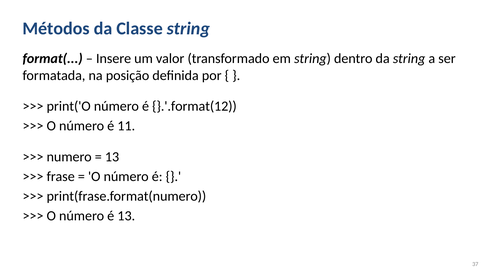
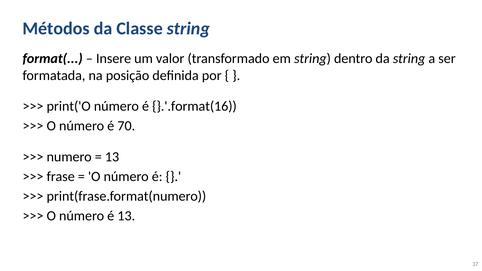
}.'.format(12: }.'.format(12 -> }.'.format(16
11: 11 -> 70
